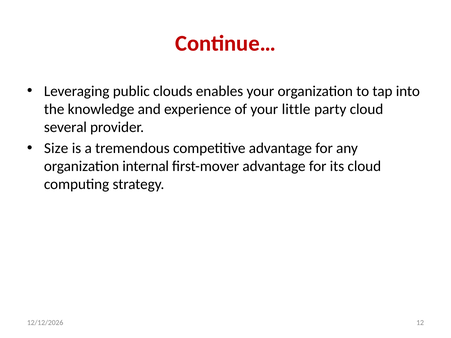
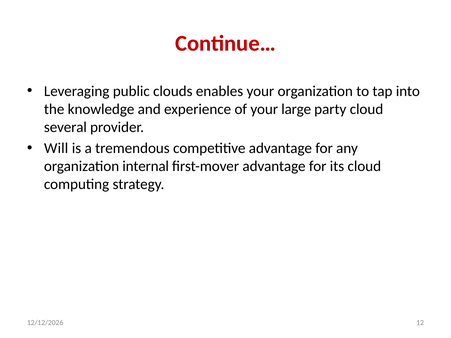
little: little -> large
Size: Size -> Will
